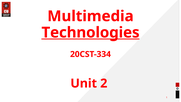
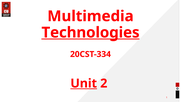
Unit underline: none -> present
